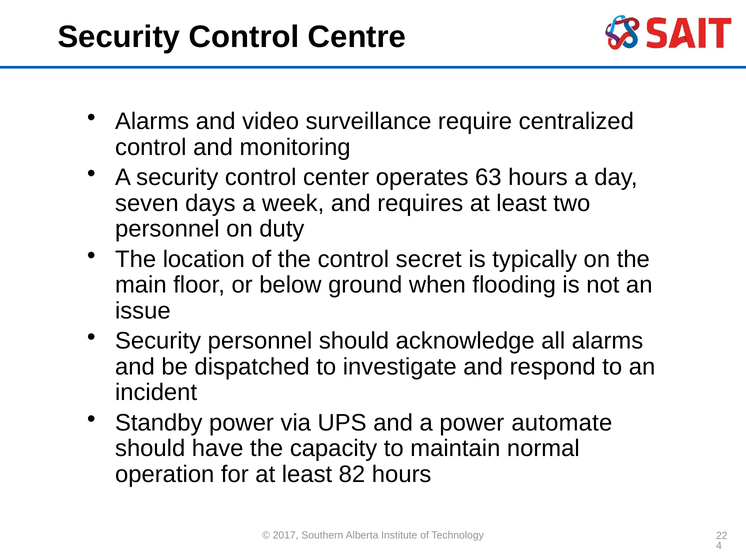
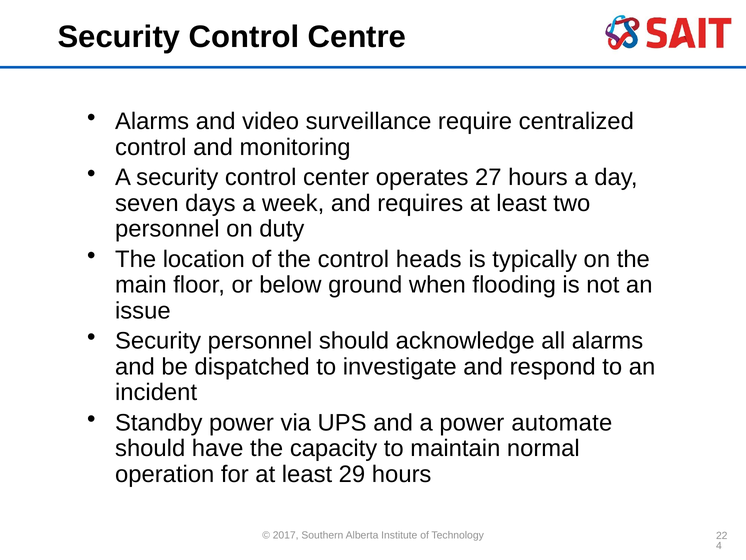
63: 63 -> 27
secret: secret -> heads
82: 82 -> 29
